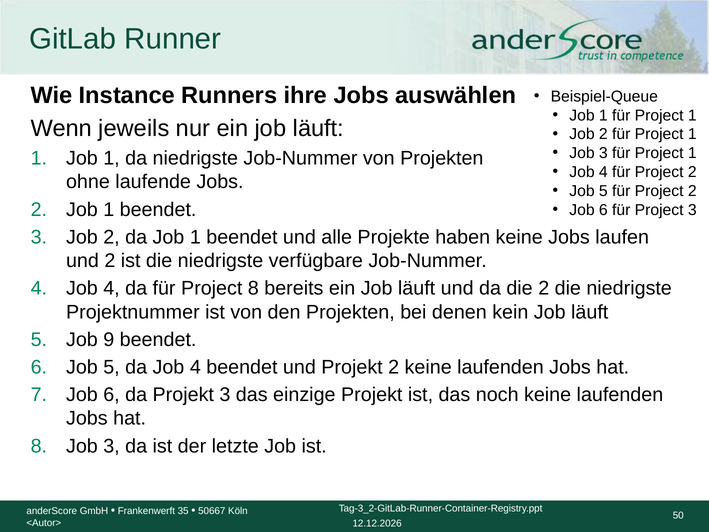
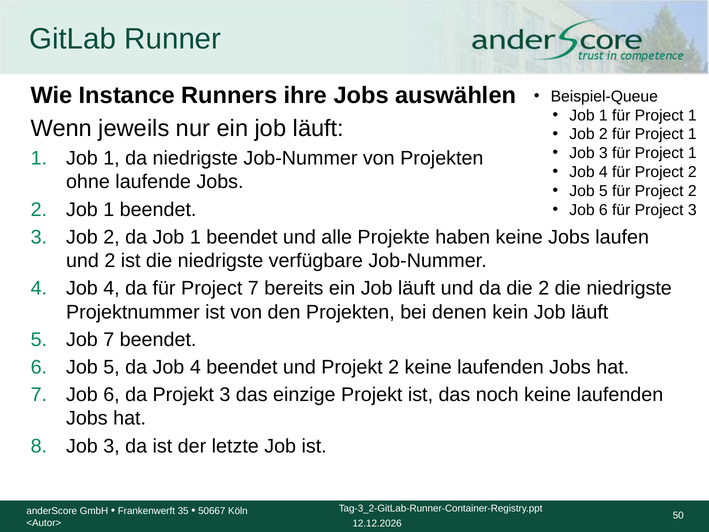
Project 8: 8 -> 7
Job 9: 9 -> 7
